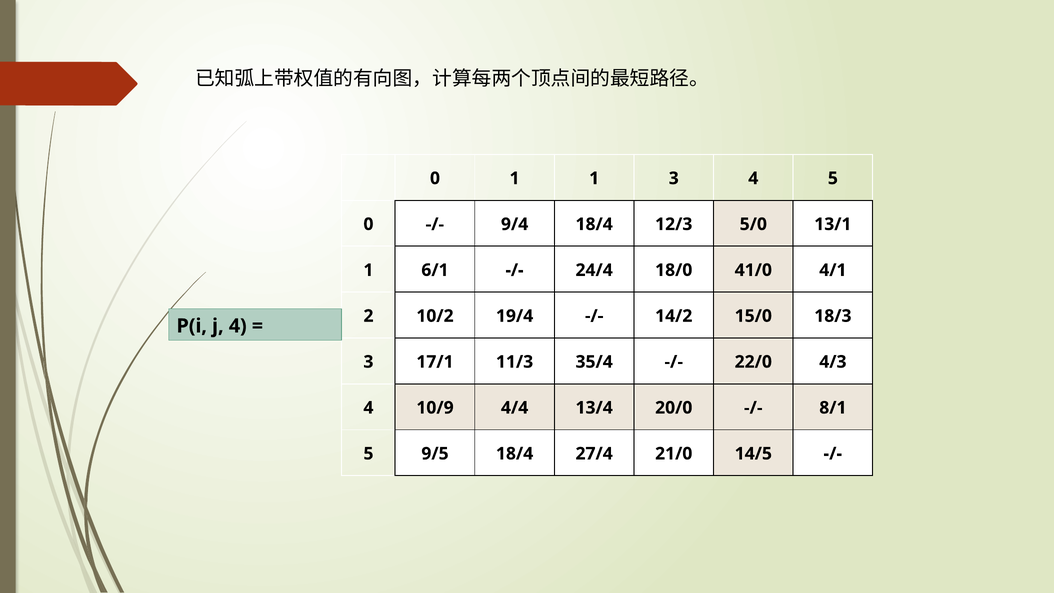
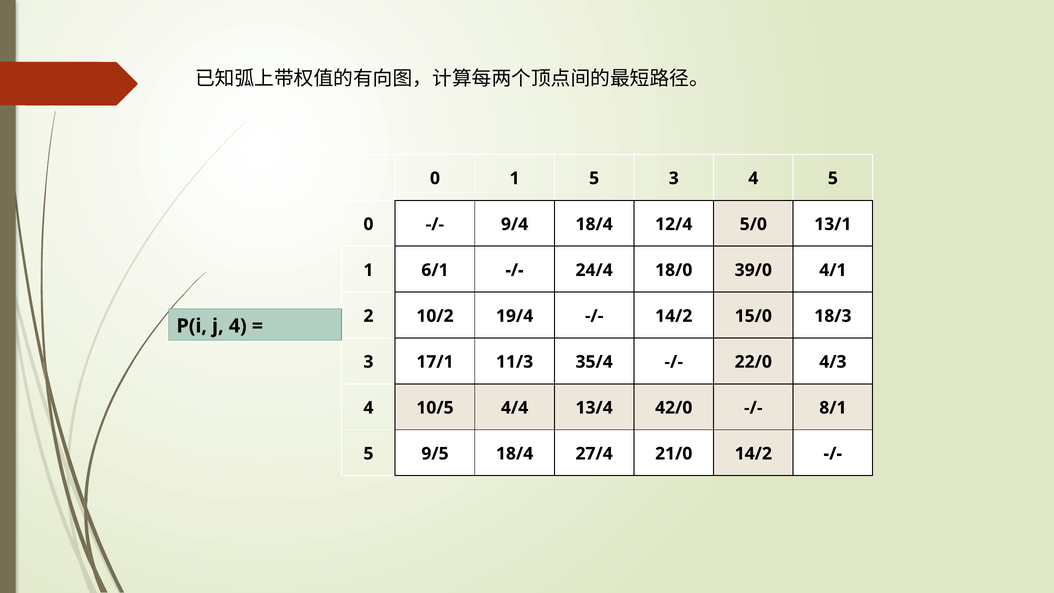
1 1: 1 -> 5
12/3: 12/3 -> 12/4
41/0: 41/0 -> 39/0
10/9: 10/9 -> 10/5
20/0: 20/0 -> 42/0
21/0 14/5: 14/5 -> 14/2
